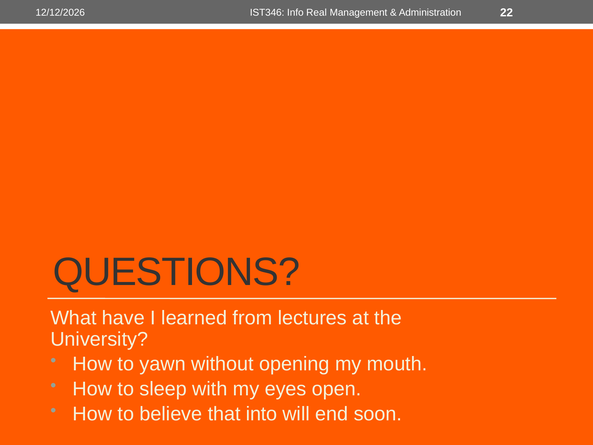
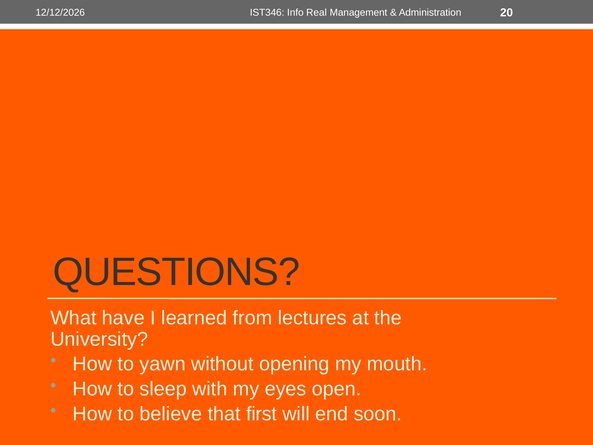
22: 22 -> 20
into: into -> first
